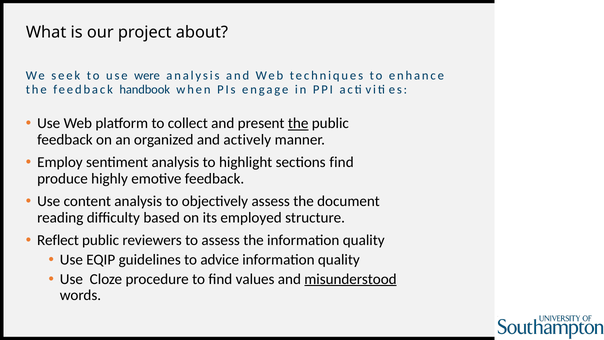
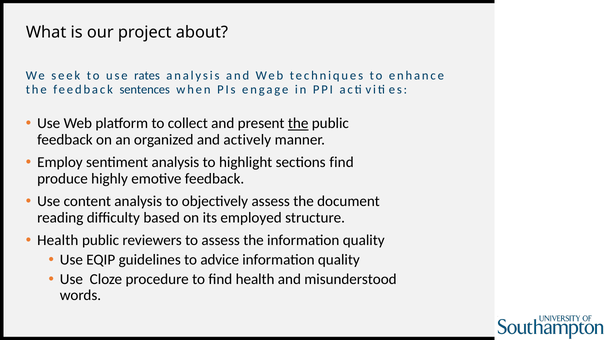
were: were -> rates
handbook: handbook -> sentences
Reflect at (58, 240): Reflect -> Health
find values: values -> health
misunderstood underline: present -> none
